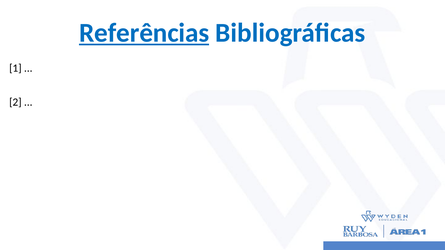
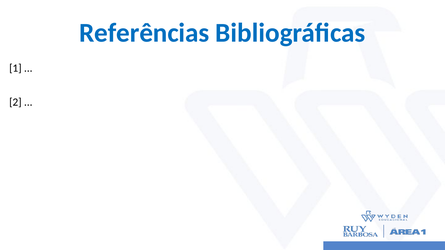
Referências underline: present -> none
